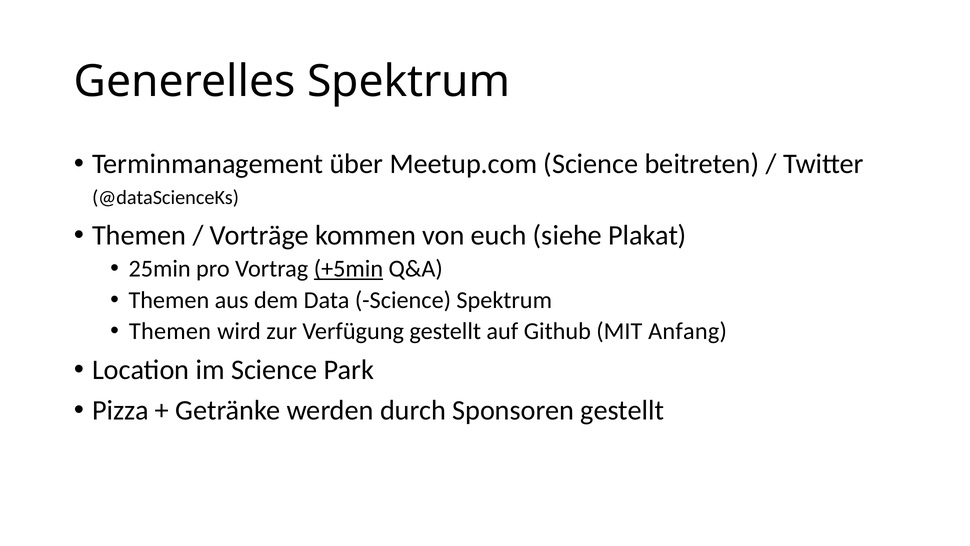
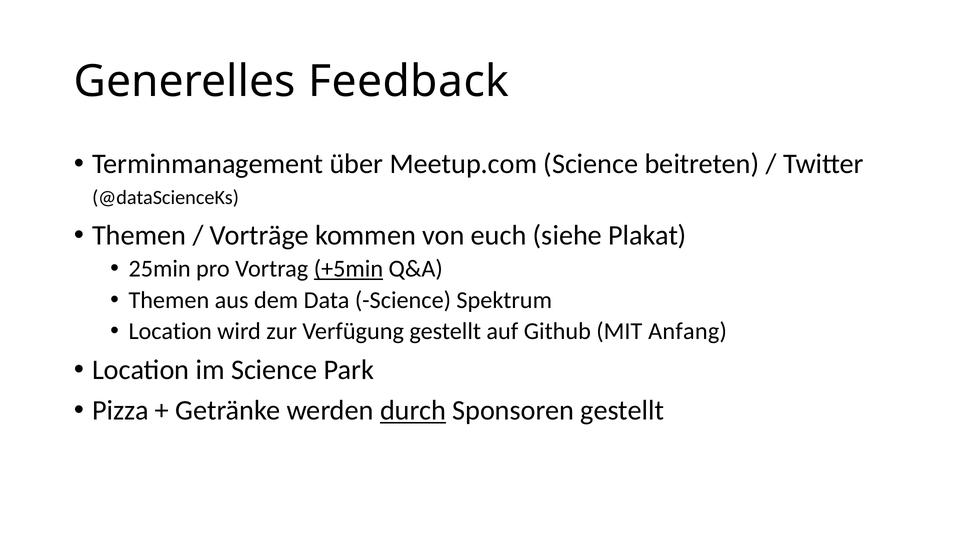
Generelles Spektrum: Spektrum -> Feedback
Themen at (170, 331): Themen -> Location
durch underline: none -> present
